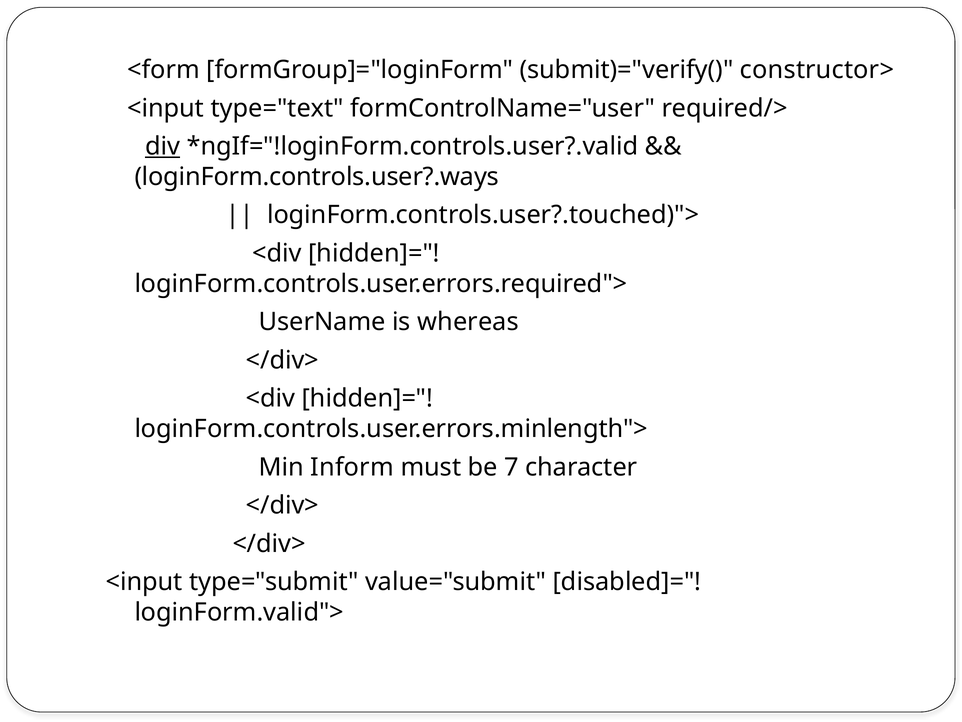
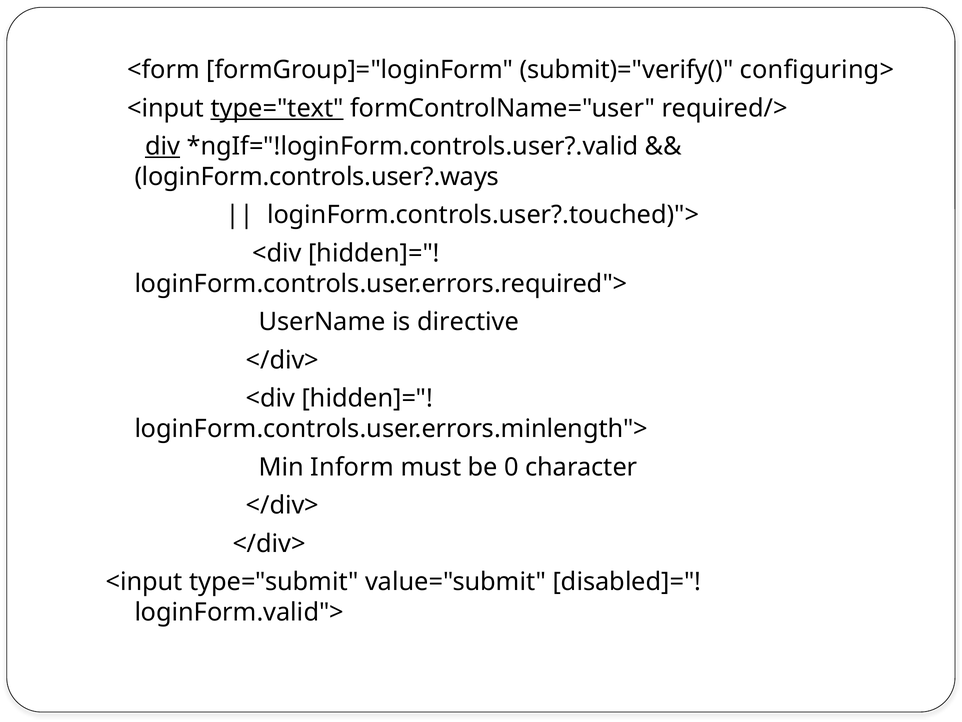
constructor>: constructor> -> configuring>
type="text underline: none -> present
whereas: whereas -> directive
7: 7 -> 0
